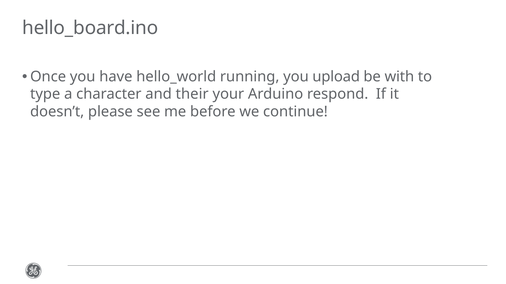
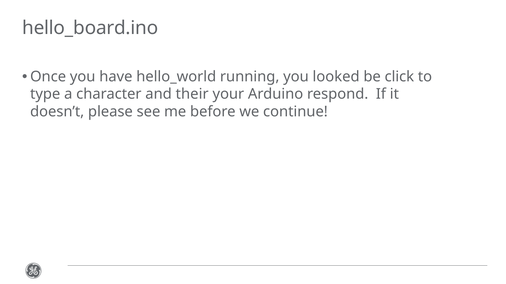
upload: upload -> looked
with: with -> click
